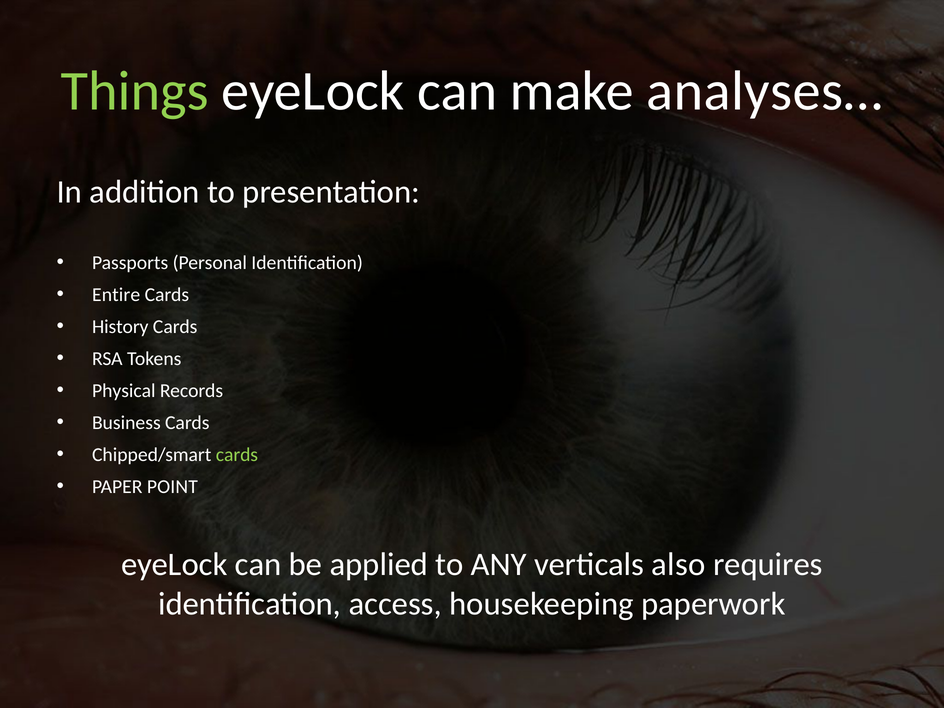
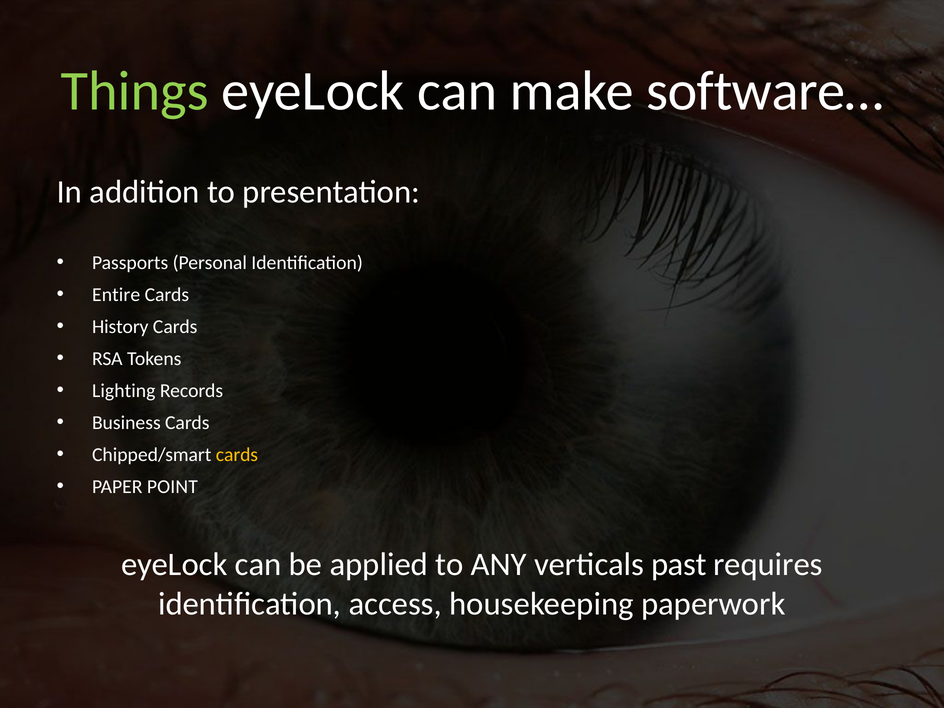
analyses…: analyses… -> software…
Physical: Physical -> Lighting
cards at (237, 455) colour: light green -> yellow
also: also -> past
